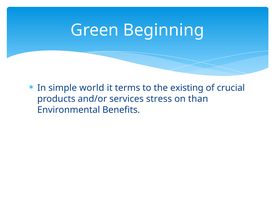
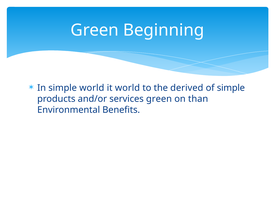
it terms: terms -> world
existing: existing -> derived
of crucial: crucial -> simple
services stress: stress -> green
